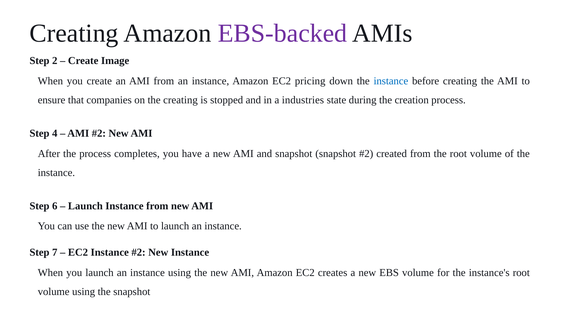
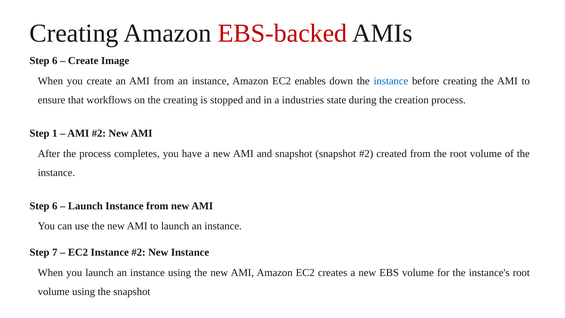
EBS-backed colour: purple -> red
2 at (55, 61): 2 -> 6
pricing: pricing -> enables
companies: companies -> workflows
4: 4 -> 1
